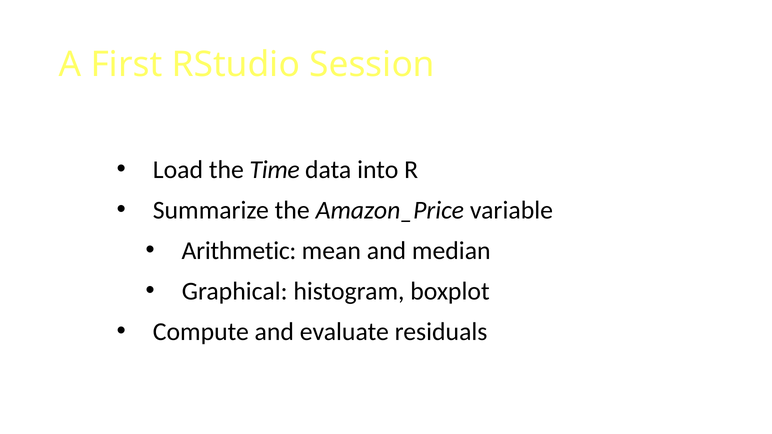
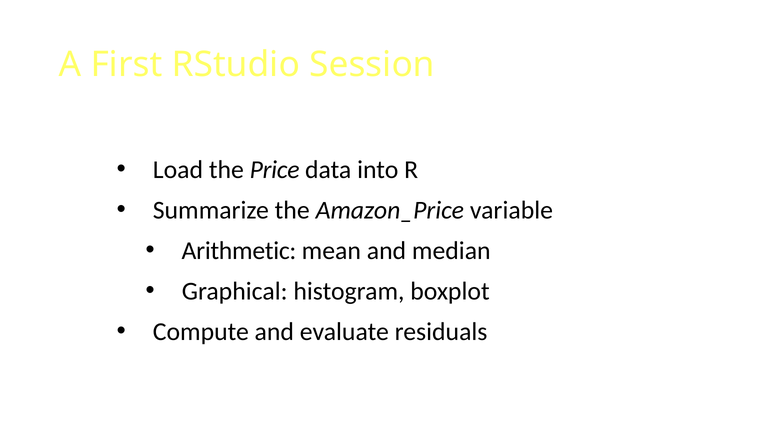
Time: Time -> Price
